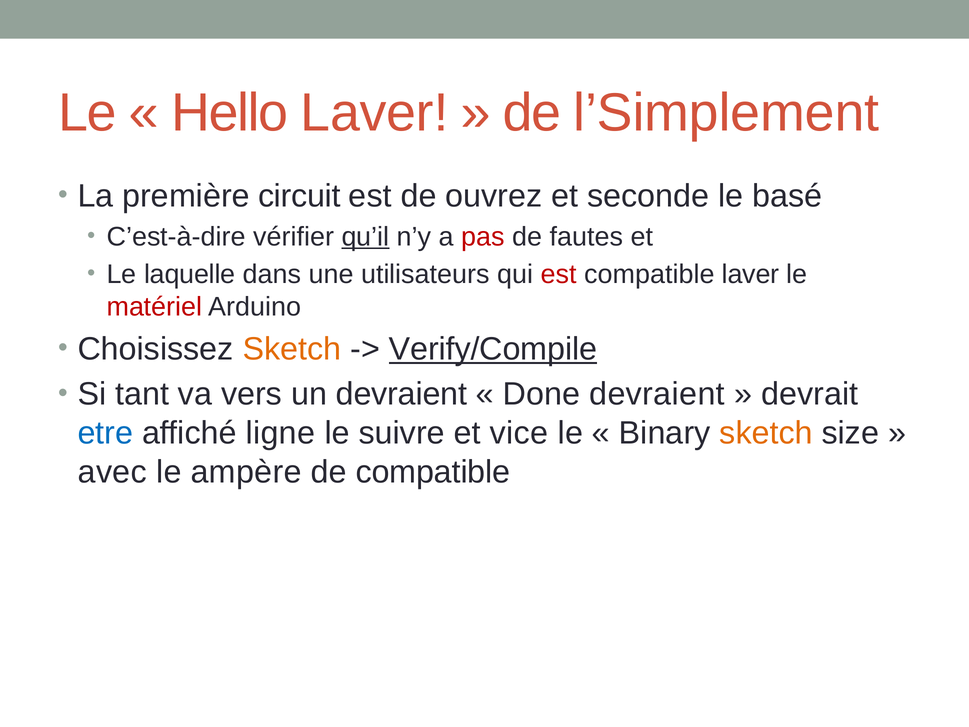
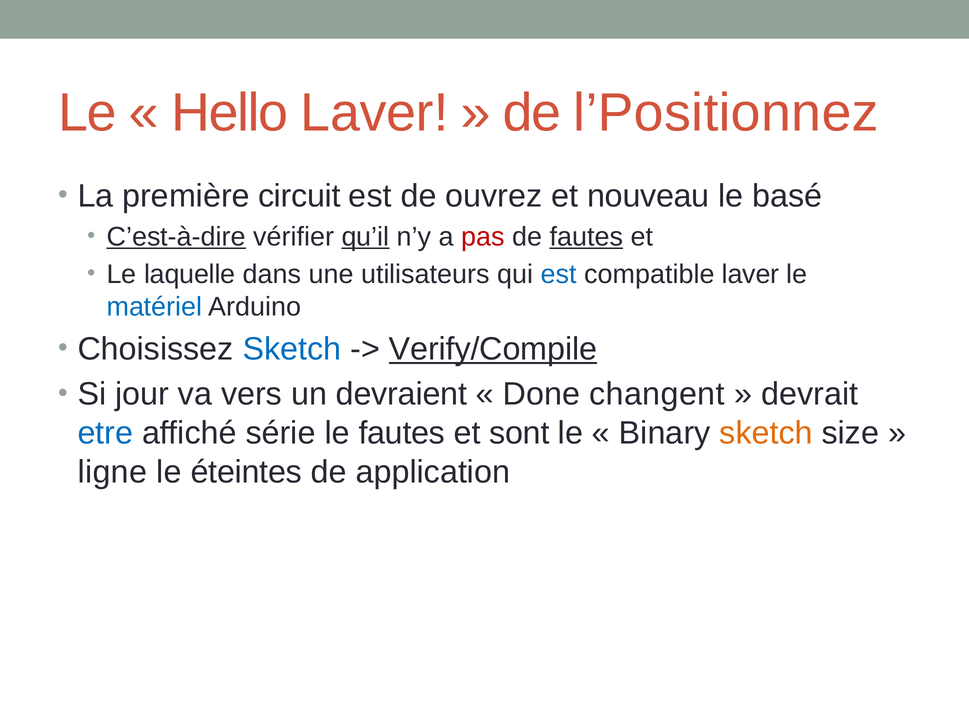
l’Simplement: l’Simplement -> l’Positionnez
seconde: seconde -> nouveau
C’est-à-dire underline: none -> present
fautes at (586, 237) underline: none -> present
est at (559, 274) colour: red -> blue
matériel colour: red -> blue
Sketch at (292, 349) colour: orange -> blue
tant: tant -> jour
Done devraient: devraient -> changent
ligne: ligne -> série
le suivre: suivre -> fautes
vice: vice -> sont
avec: avec -> ligne
ampère: ampère -> éteintes
de compatible: compatible -> application
